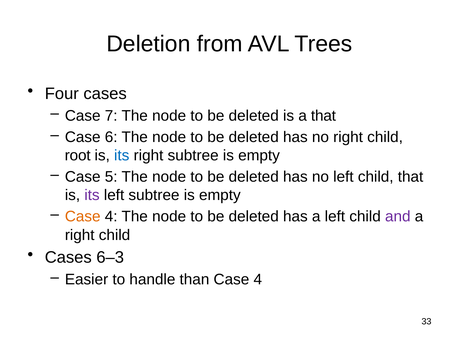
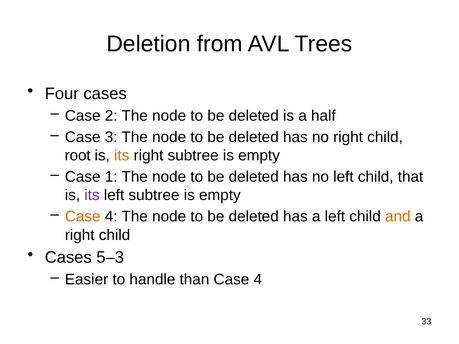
7: 7 -> 2
a that: that -> half
6: 6 -> 3
its at (122, 156) colour: blue -> orange
5: 5 -> 1
and colour: purple -> orange
6–3: 6–3 -> 5–3
